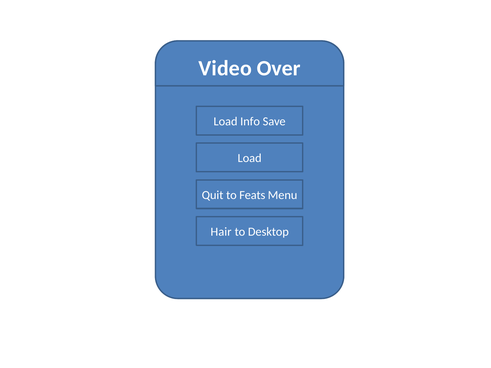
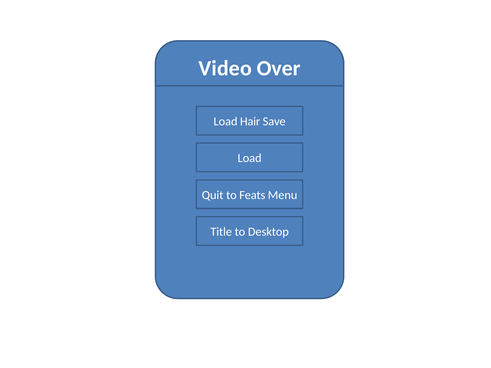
Info: Info -> Hair
Hair: Hair -> Title
